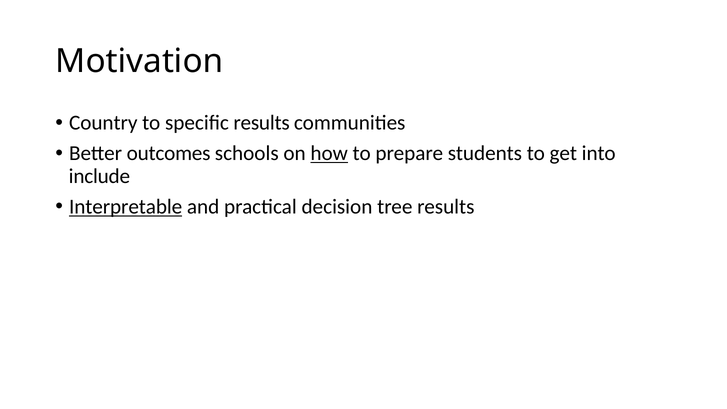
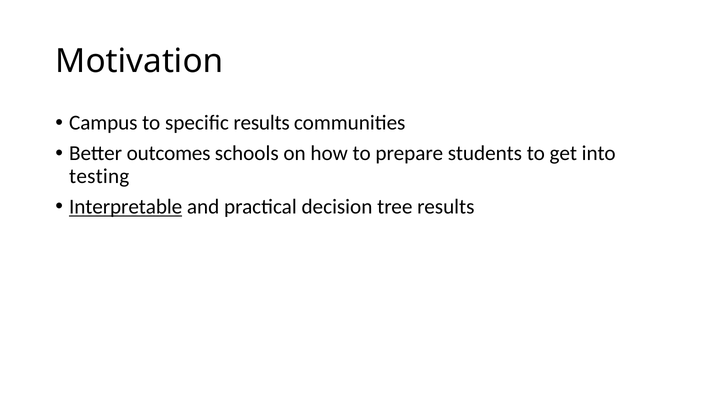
Country: Country -> Campus
how underline: present -> none
include: include -> testing
